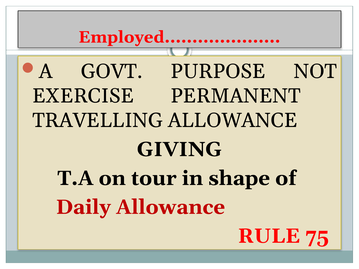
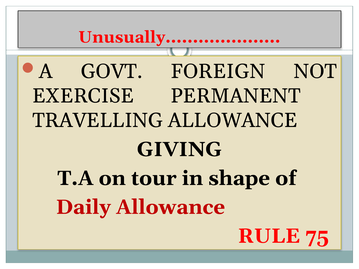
Employed: Employed -> Unusually
PURPOSE: PURPOSE -> FOREIGN
